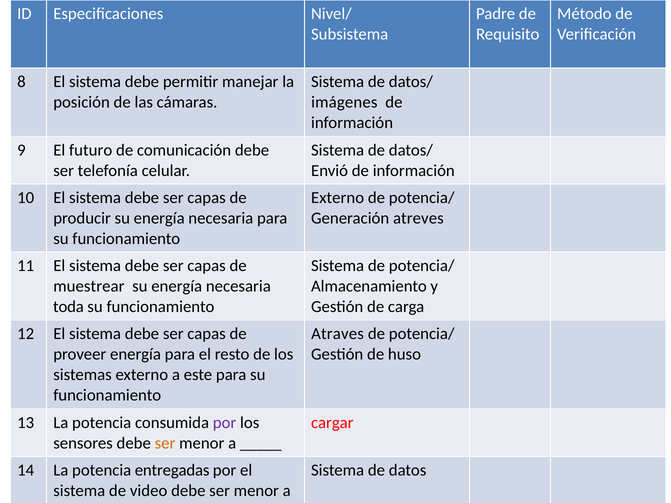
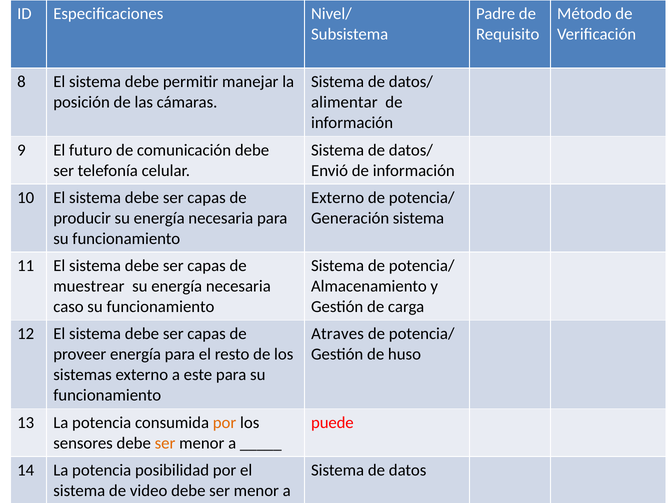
imágenes: imágenes -> alimentar
Generación atreves: atreves -> sistema
toda: toda -> caso
por at (225, 423) colour: purple -> orange
cargar: cargar -> puede
entregadas: entregadas -> posibilidad
